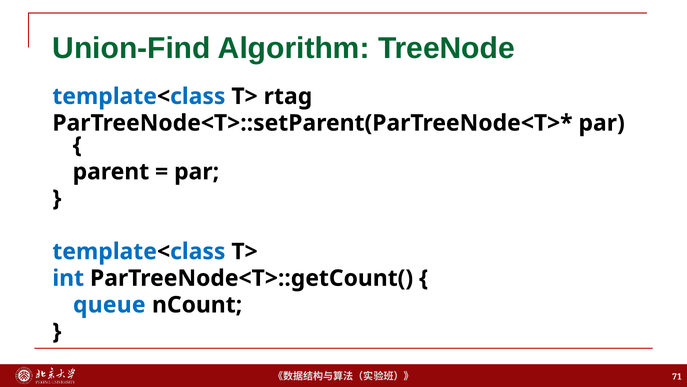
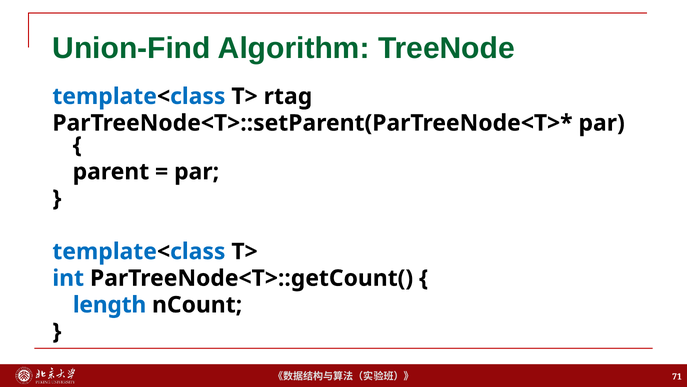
queue: queue -> length
